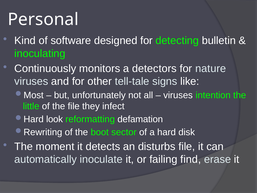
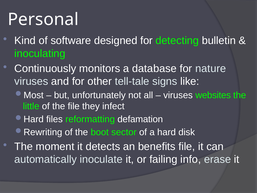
detectors: detectors -> database
intention: intention -> websites
look: look -> files
disturbs: disturbs -> benefits
find: find -> info
